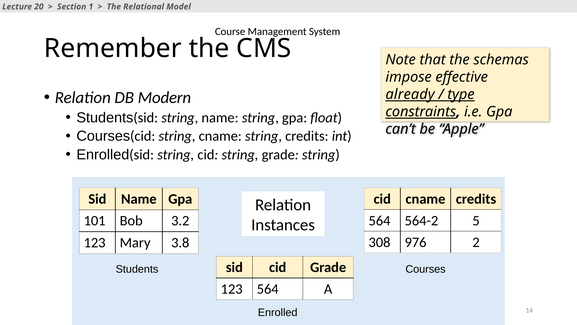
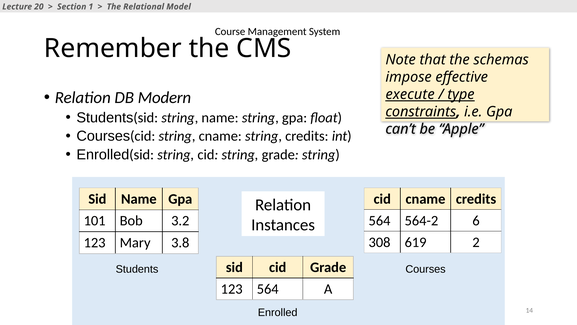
already: already -> execute
5: 5 -> 6
976: 976 -> 619
